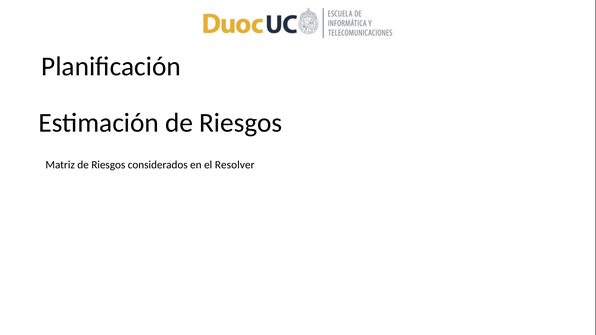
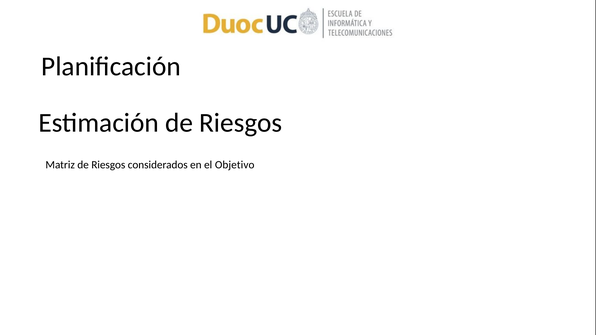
Resolver: Resolver -> Objetivo
